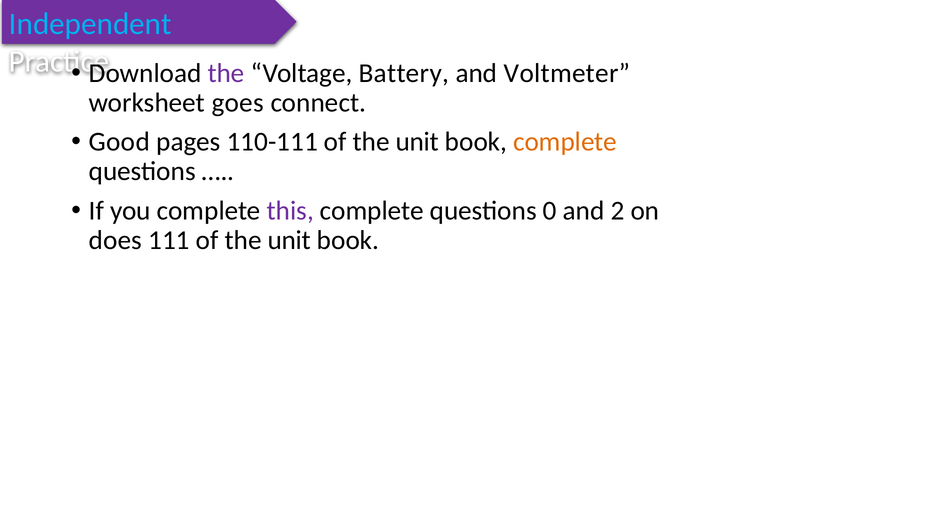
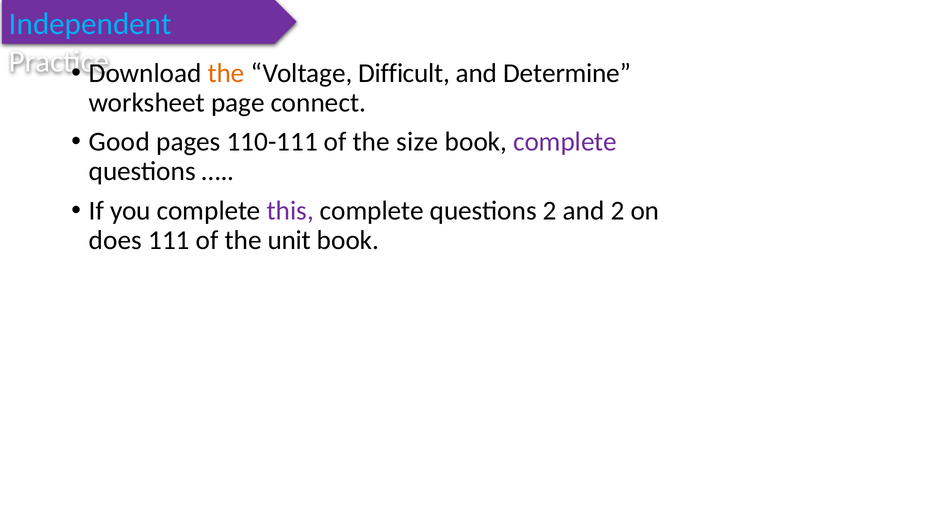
the at (226, 73) colour: purple -> orange
Battery: Battery -> Difficult
Voltmeter: Voltmeter -> Determine
goes: goes -> page
110-111 of the unit: unit -> size
complete at (565, 142) colour: orange -> purple
questions 0: 0 -> 2
